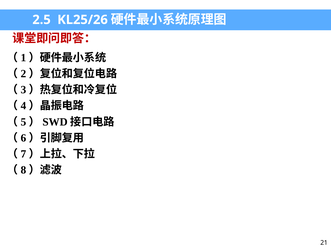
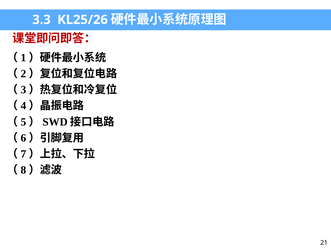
2.5: 2.5 -> 3.3
